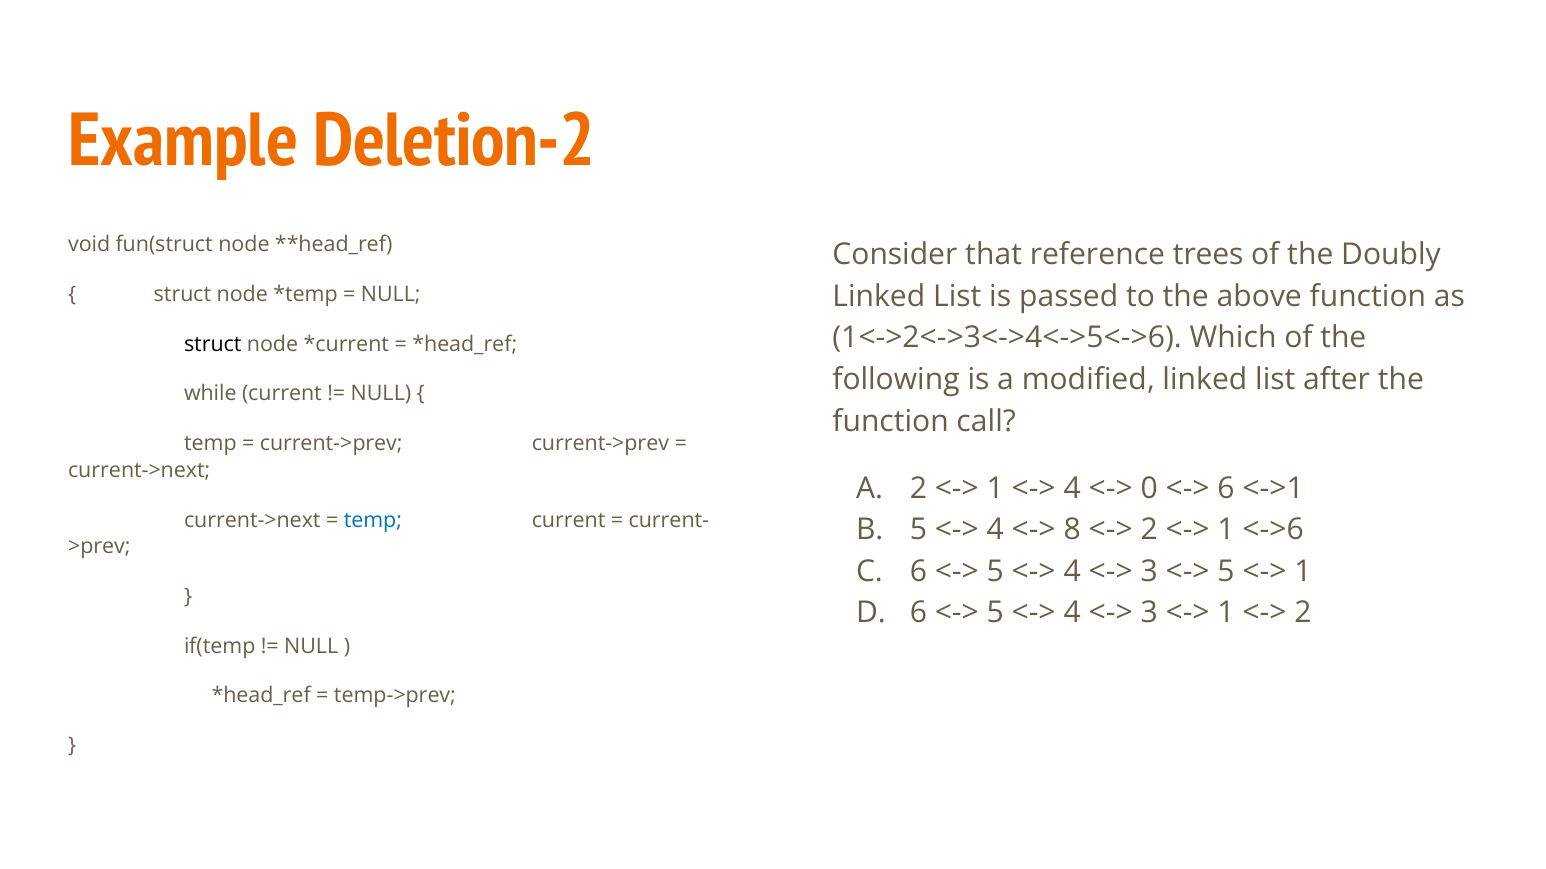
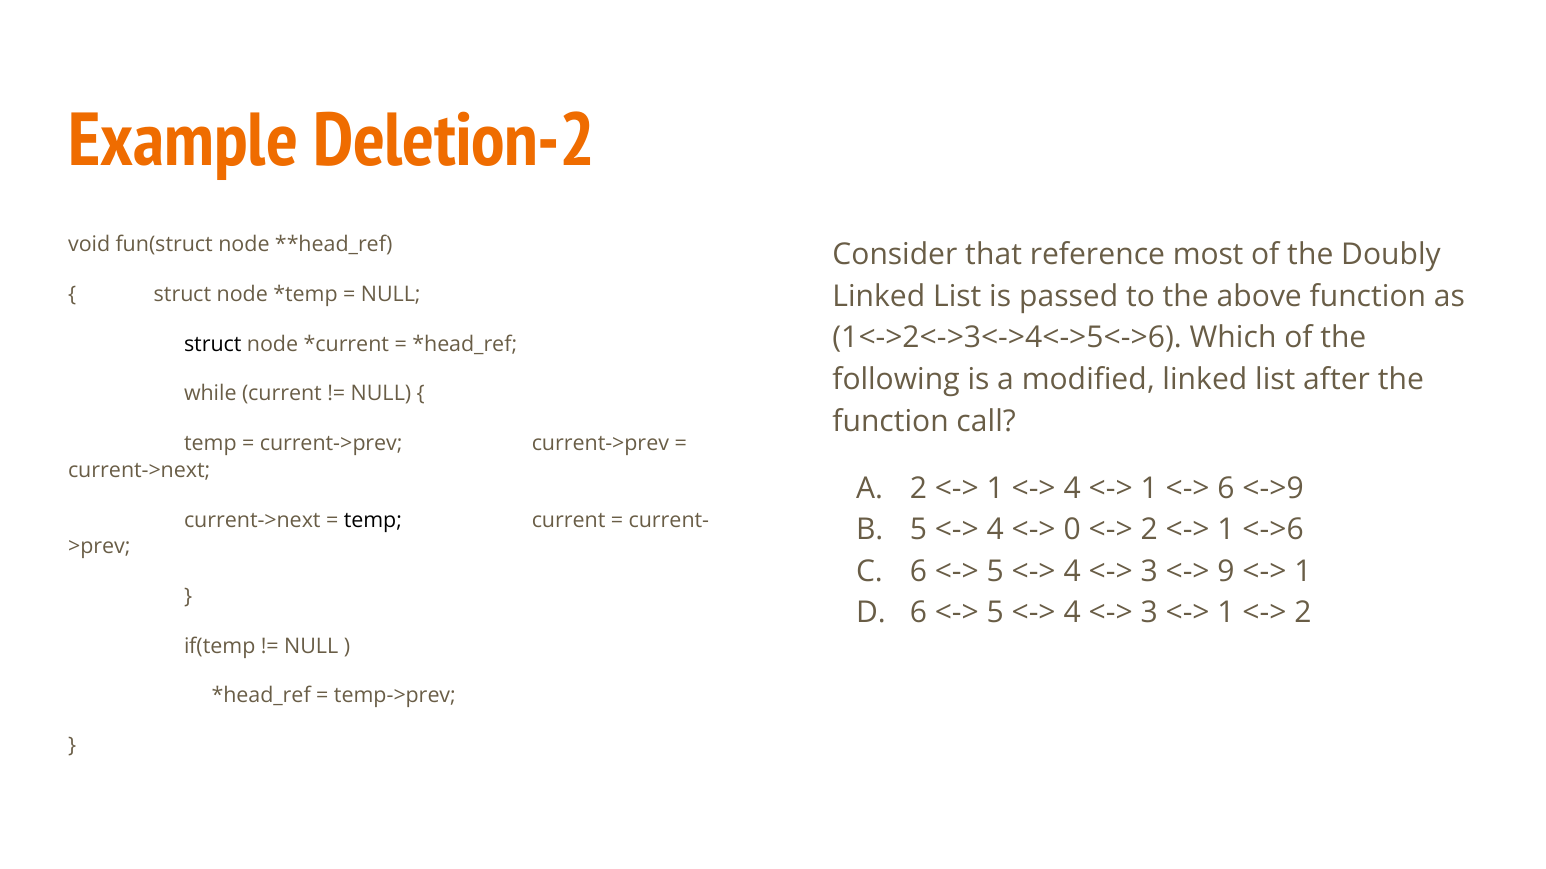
trees: trees -> most
0 at (1149, 489): 0 -> 1
<->1: <->1 -> <->9
temp at (373, 520) colour: blue -> black
8: 8 -> 0
5 at (1226, 572): 5 -> 9
